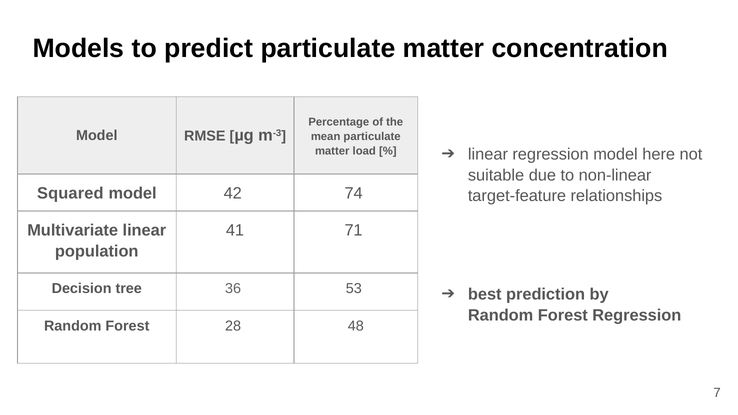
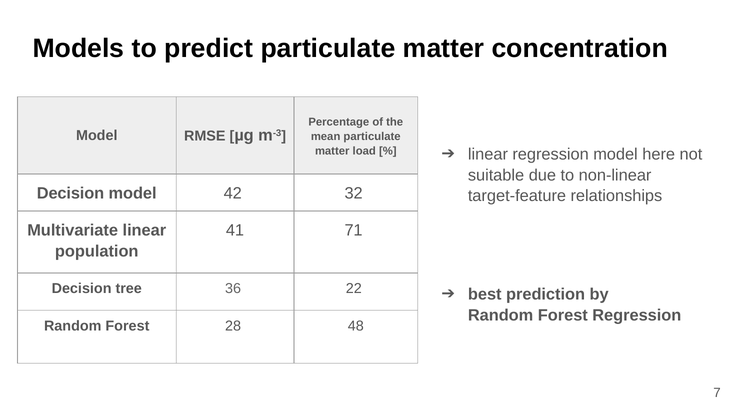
Squared at (70, 193): Squared -> Decision
74: 74 -> 32
53: 53 -> 22
